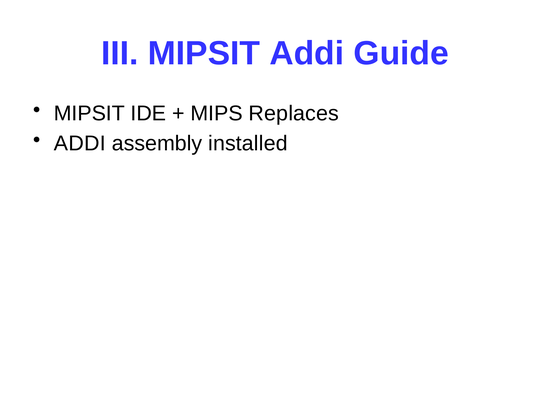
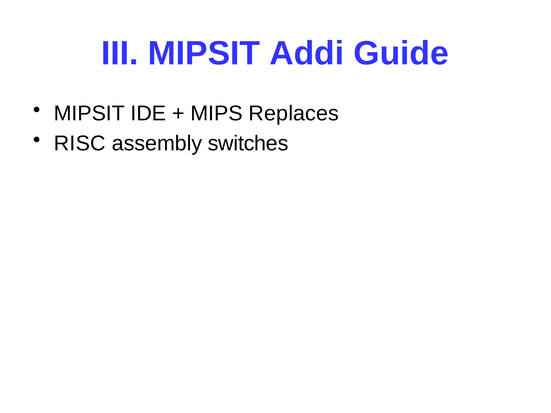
ADDI at (80, 144): ADDI -> RISC
installed: installed -> switches
